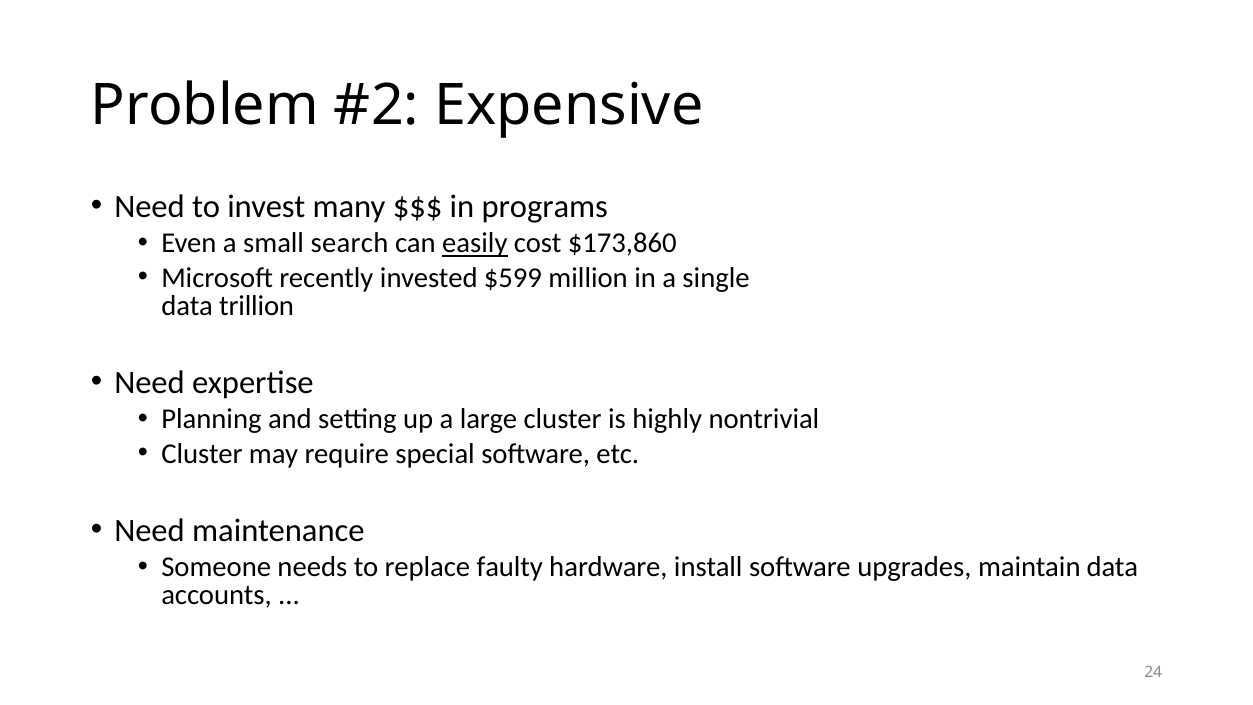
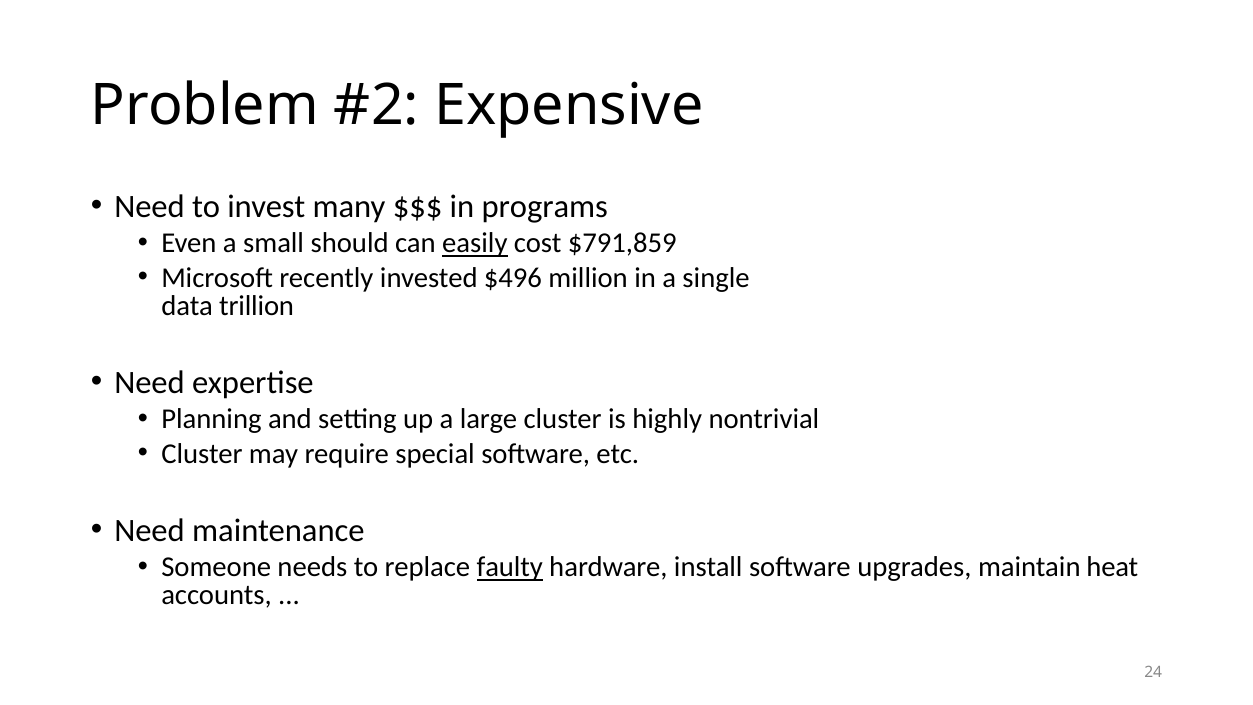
search: search -> should
$173,860: $173,860 -> $791,859
$599: $599 -> $496
faulty underline: none -> present
maintain data: data -> heat
